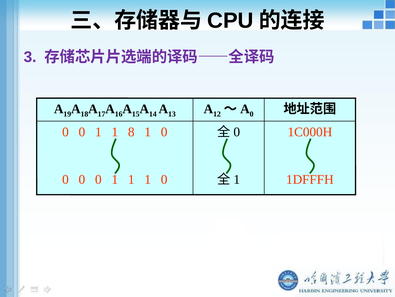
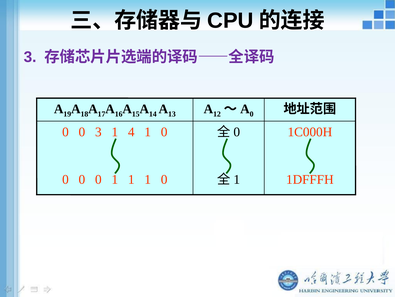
1 at (98, 132): 1 -> 3
8: 8 -> 4
